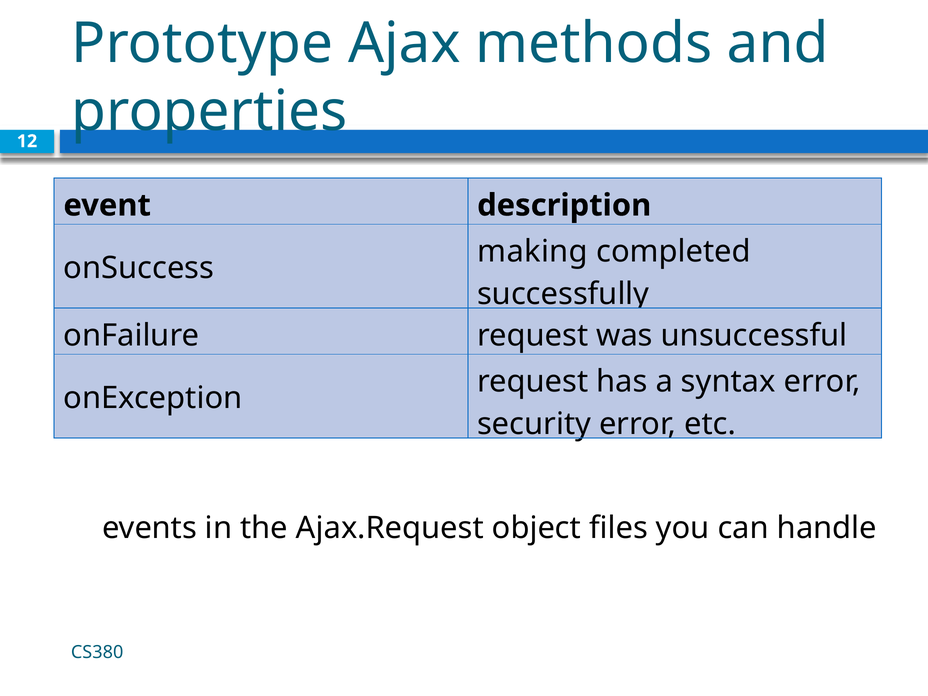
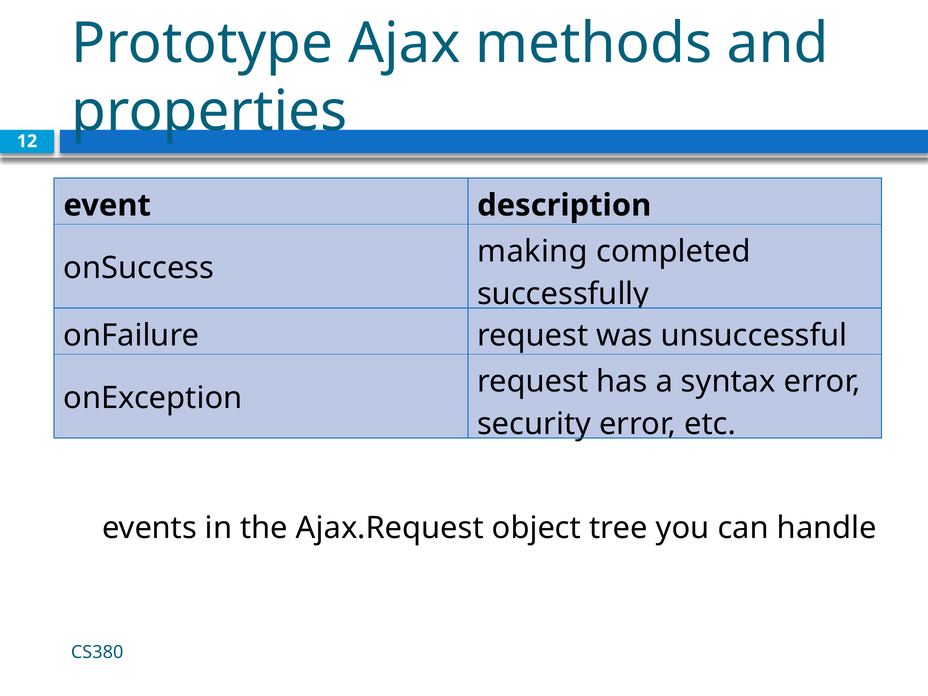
files: files -> tree
